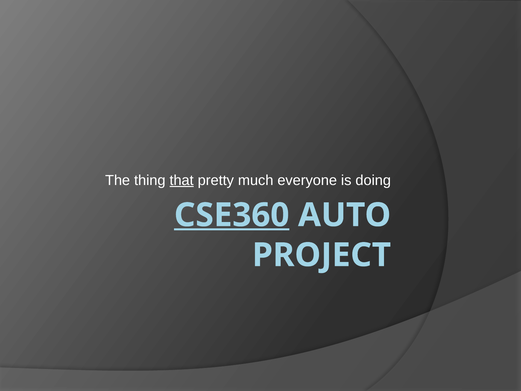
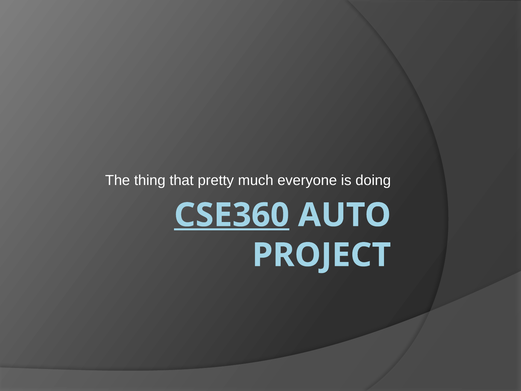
that underline: present -> none
